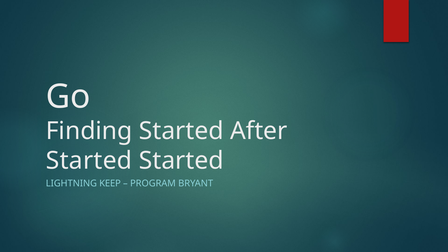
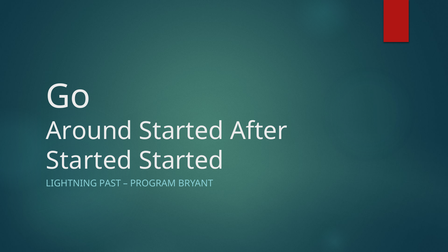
Finding: Finding -> Around
KEEP: KEEP -> PAST
